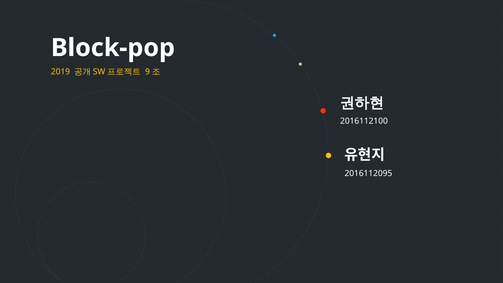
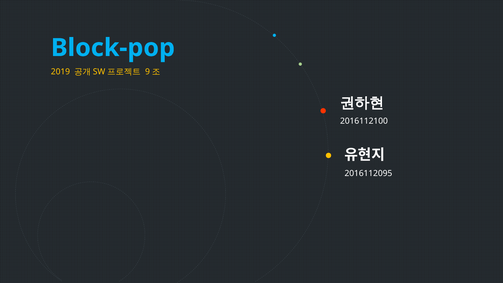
Block-pop colour: white -> light blue
